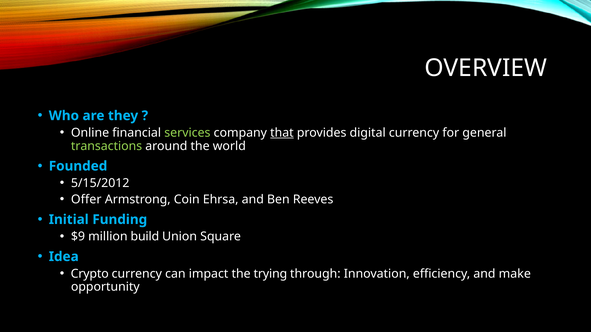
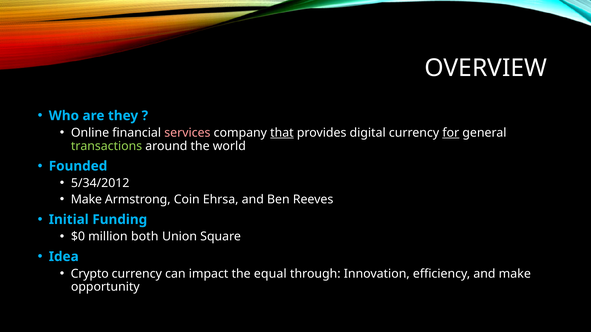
services colour: light green -> pink
for underline: none -> present
5/15/2012: 5/15/2012 -> 5/34/2012
Offer at (86, 200): Offer -> Make
$9: $9 -> $0
build: build -> both
trying: trying -> equal
